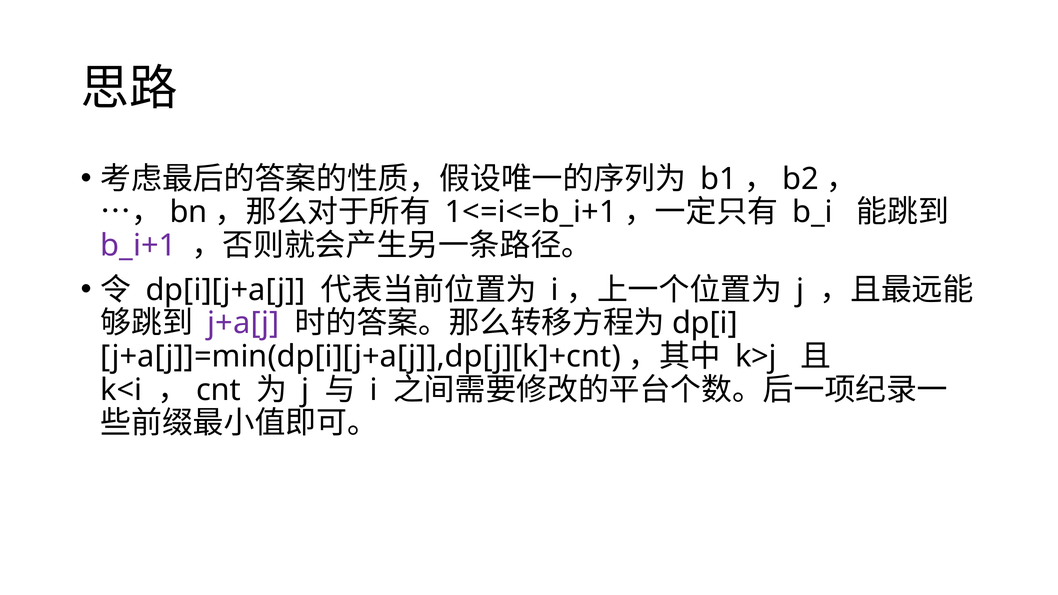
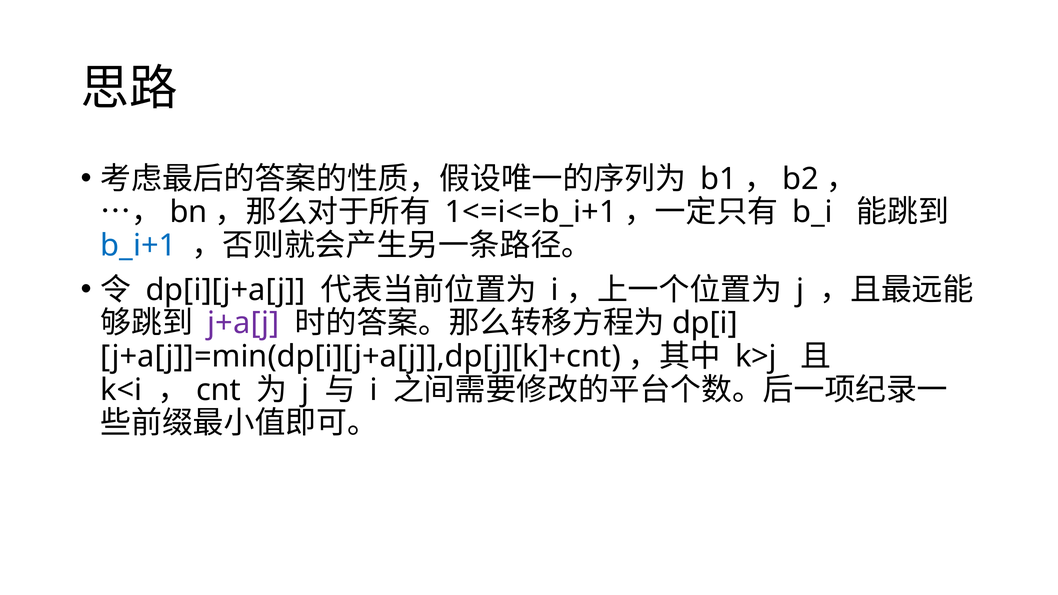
b_i+1 colour: purple -> blue
